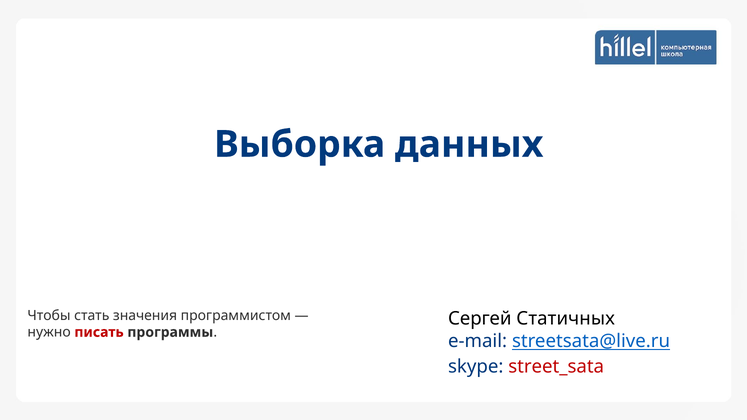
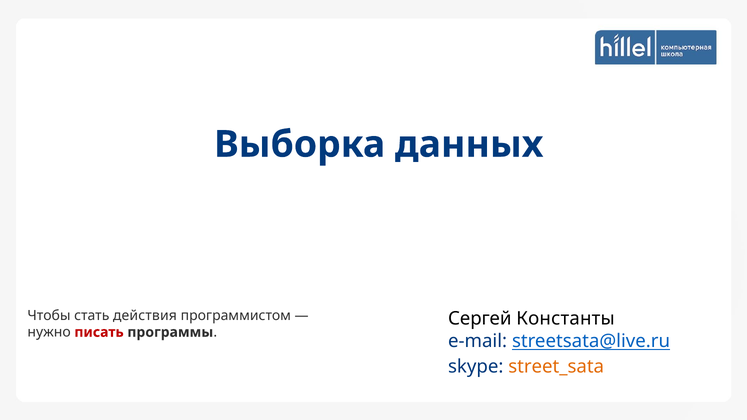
значения: значения -> действия
Статичных: Статичных -> Константы
street_sata colour: red -> orange
